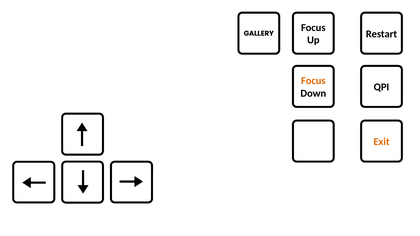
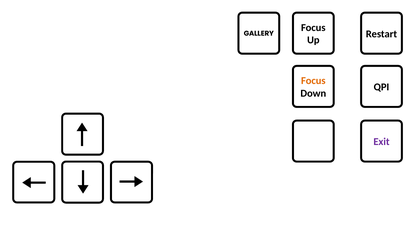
Exit colour: orange -> purple
